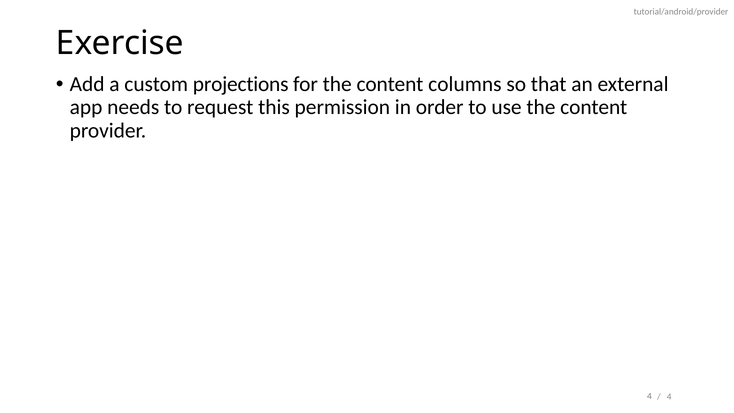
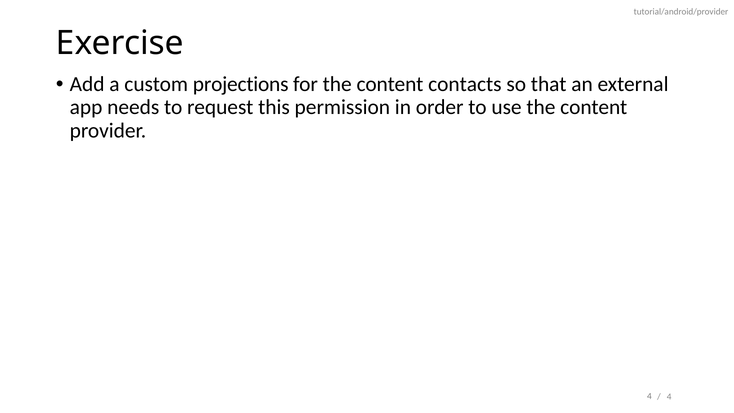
columns: columns -> contacts
